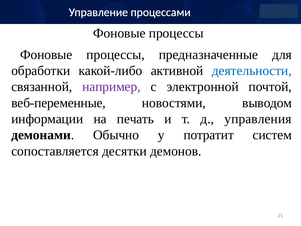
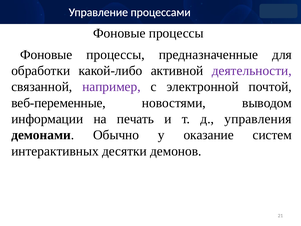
деятельности colour: blue -> purple
потратит: потратит -> оказание
сопоставляется: сопоставляется -> интерактивных
